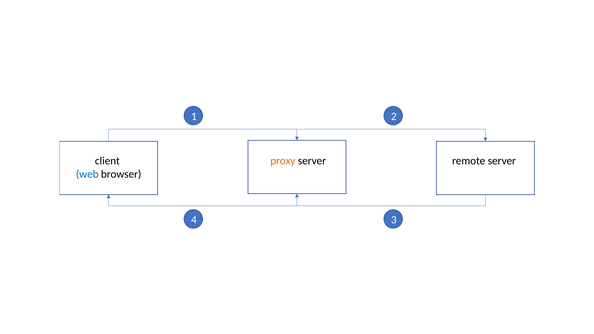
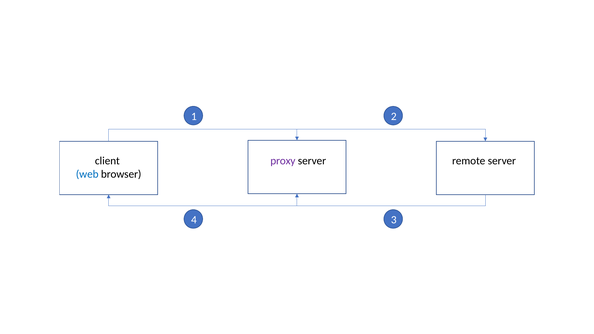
proxy colour: orange -> purple
